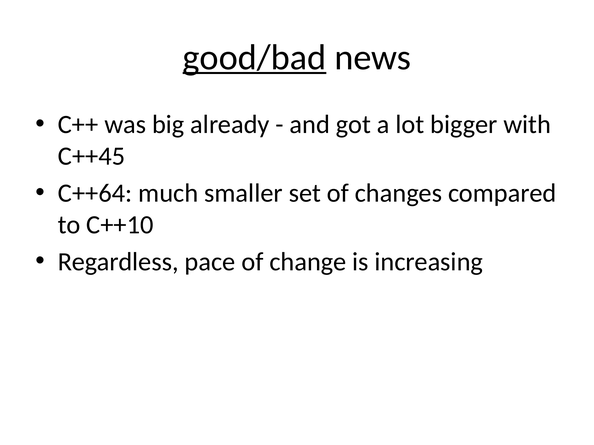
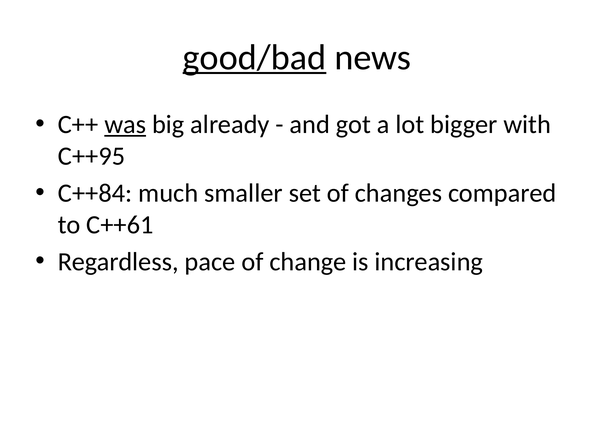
was underline: none -> present
C++45: C++45 -> C++95
C++64: C++64 -> C++84
C++10: C++10 -> C++61
